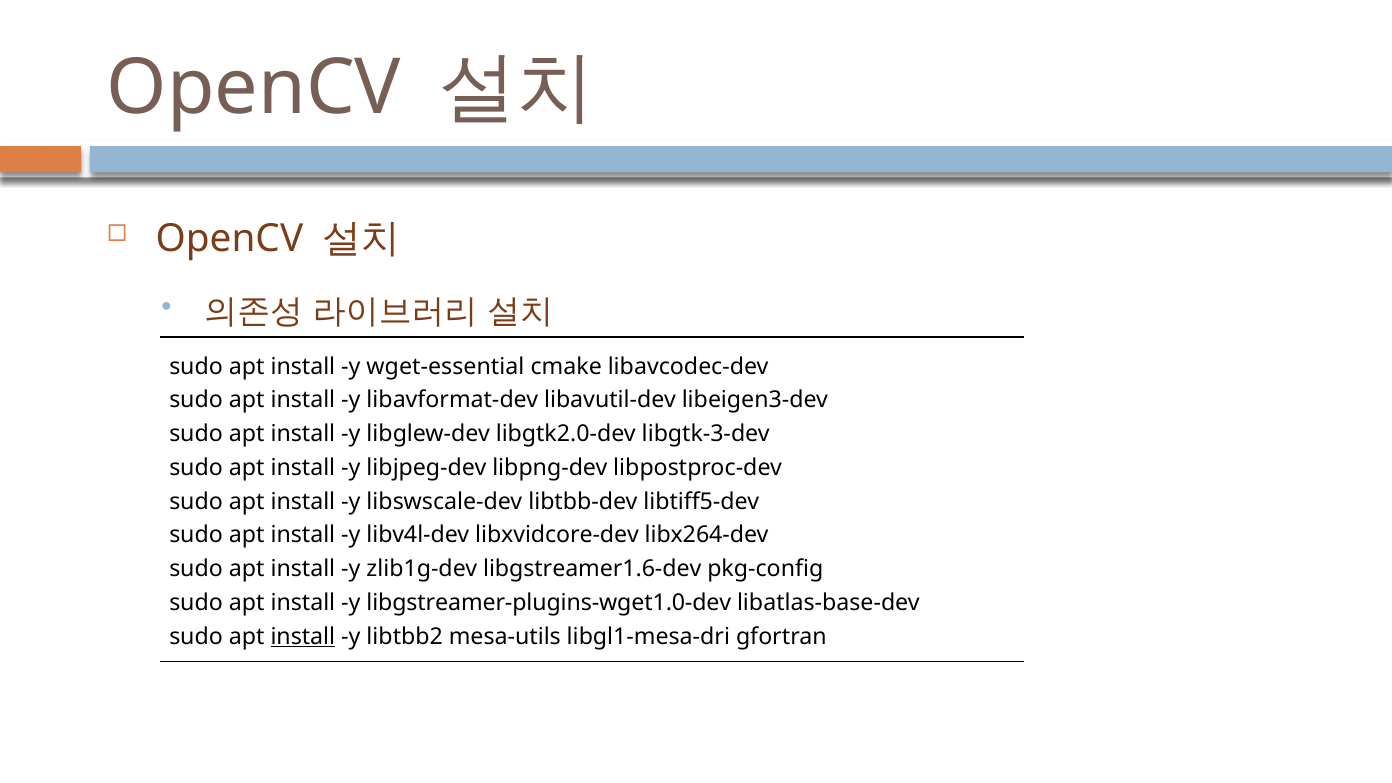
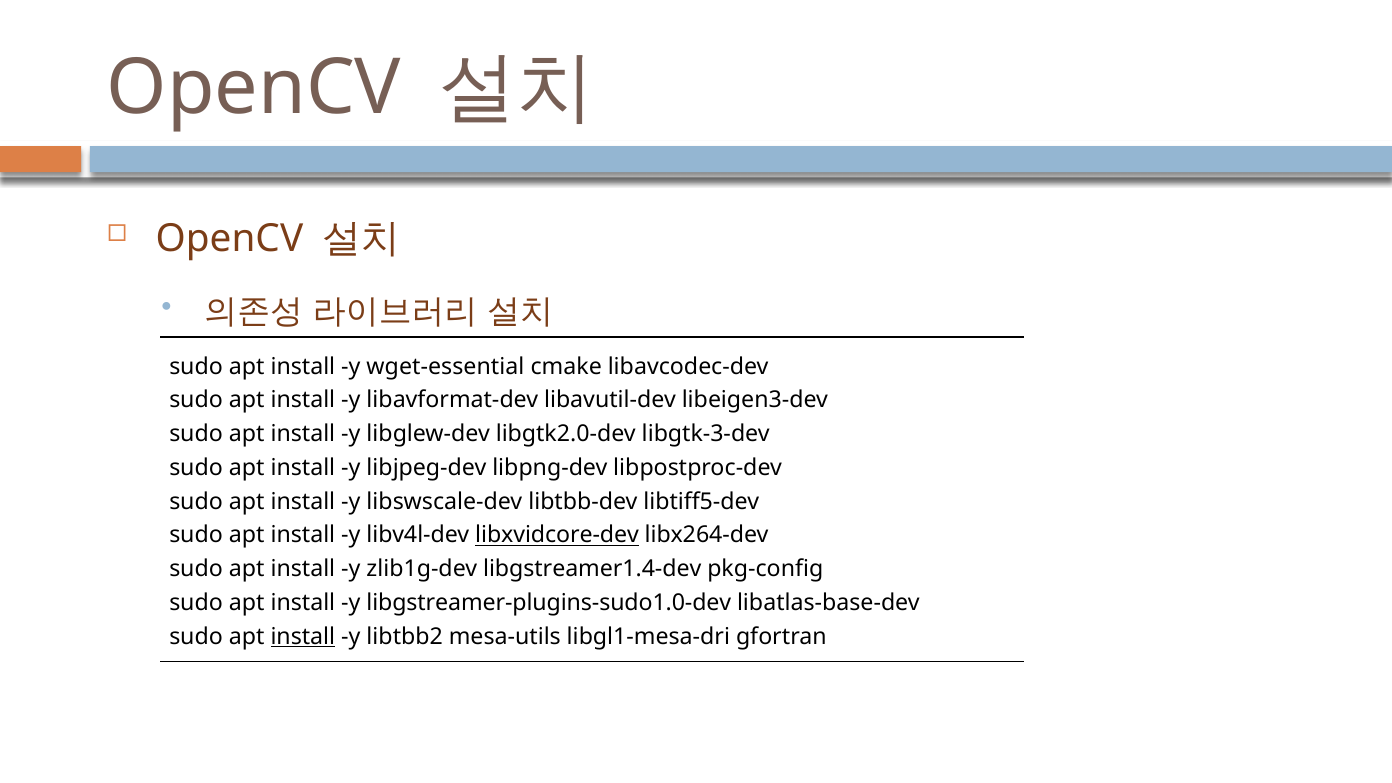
libxvidcore-dev underline: none -> present
libgstreamer1.6-dev: libgstreamer1.6-dev -> libgstreamer1.4-dev
libgstreamer-plugins-wget1.0-dev: libgstreamer-plugins-wget1.0-dev -> libgstreamer-plugins-sudo1.0-dev
